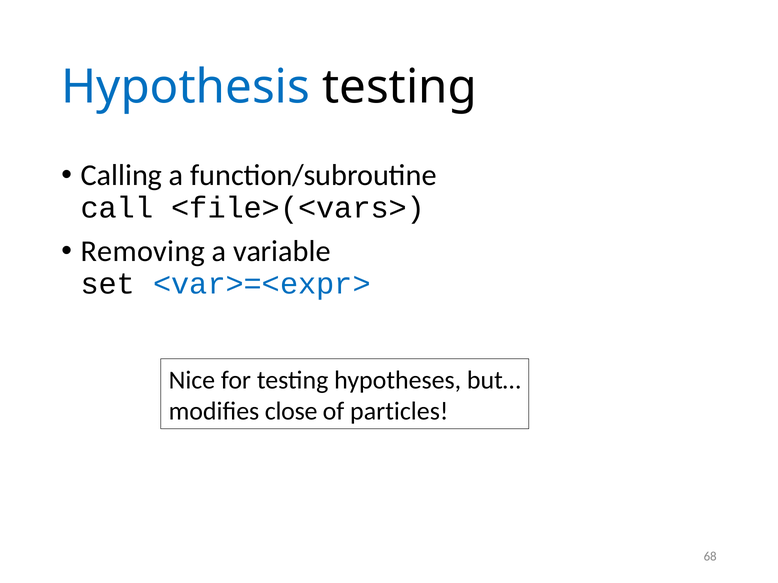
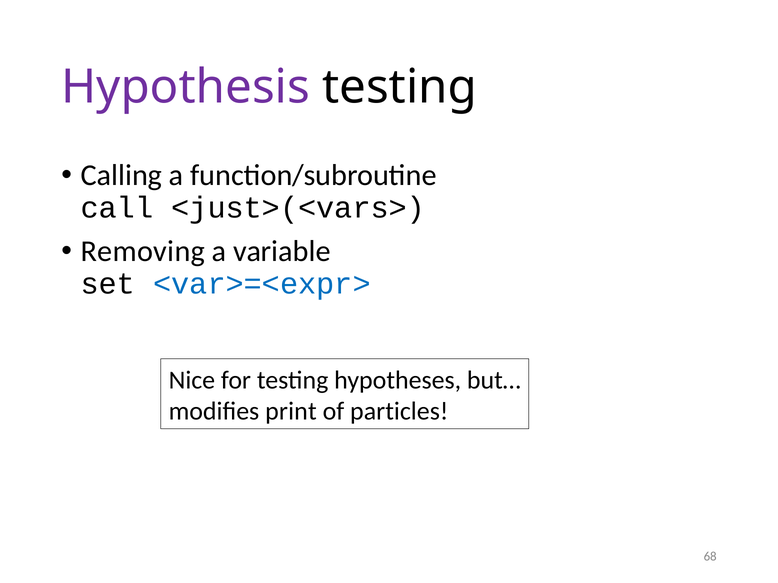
Hypothesis colour: blue -> purple
<file>(<vars>: <file>(<vars> -> <just>(<vars>
close: close -> print
